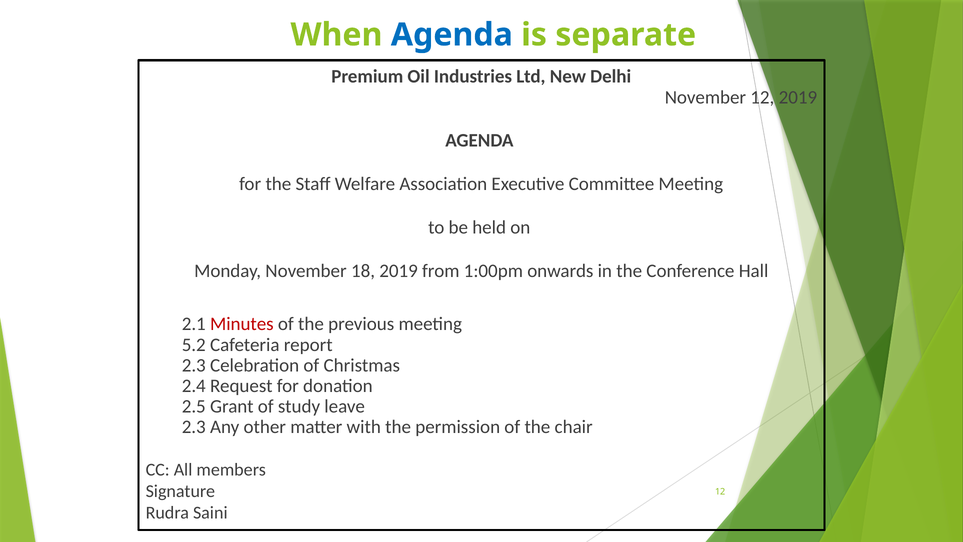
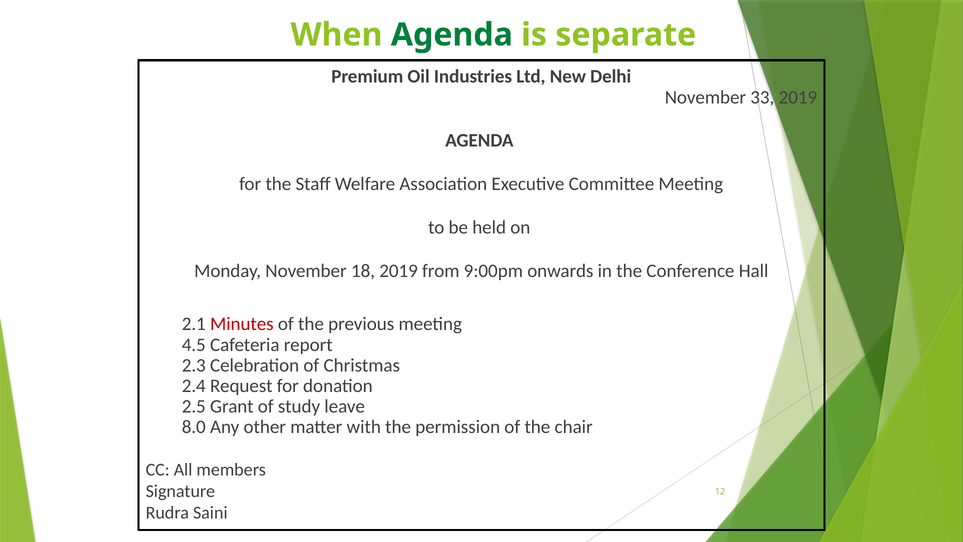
Agenda at (452, 35) colour: blue -> green
November 12: 12 -> 33
1:00pm: 1:00pm -> 9:00pm
5.2: 5.2 -> 4.5
2.3 at (194, 427): 2.3 -> 8.0
